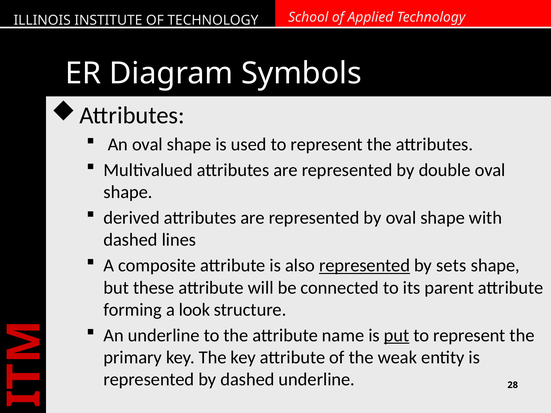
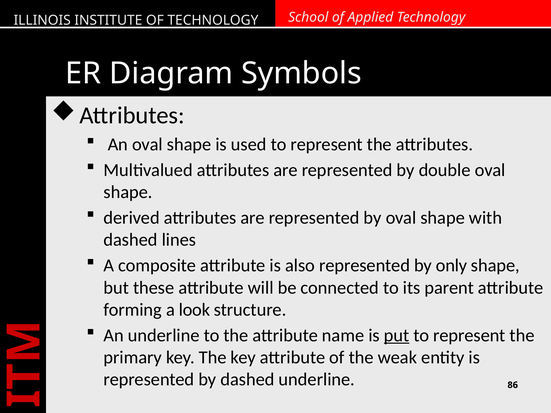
represented at (365, 266) underline: present -> none
sets: sets -> only
28: 28 -> 86
